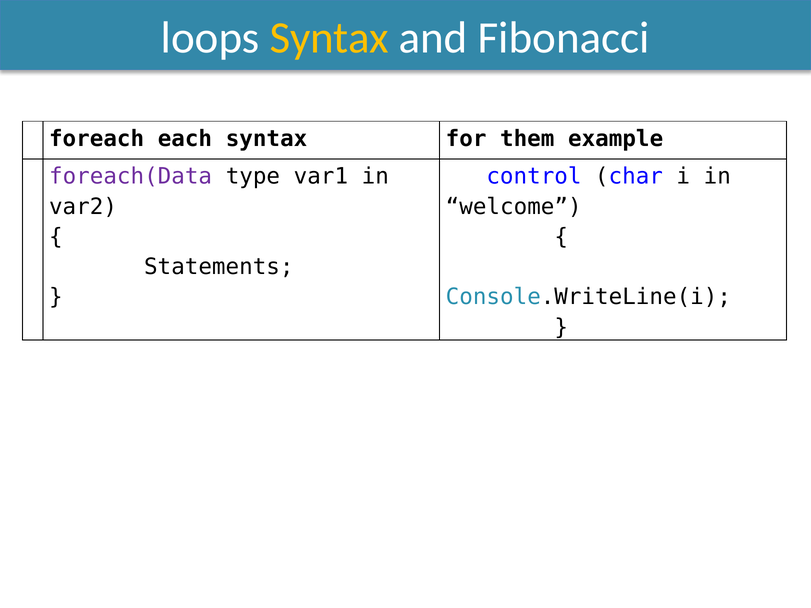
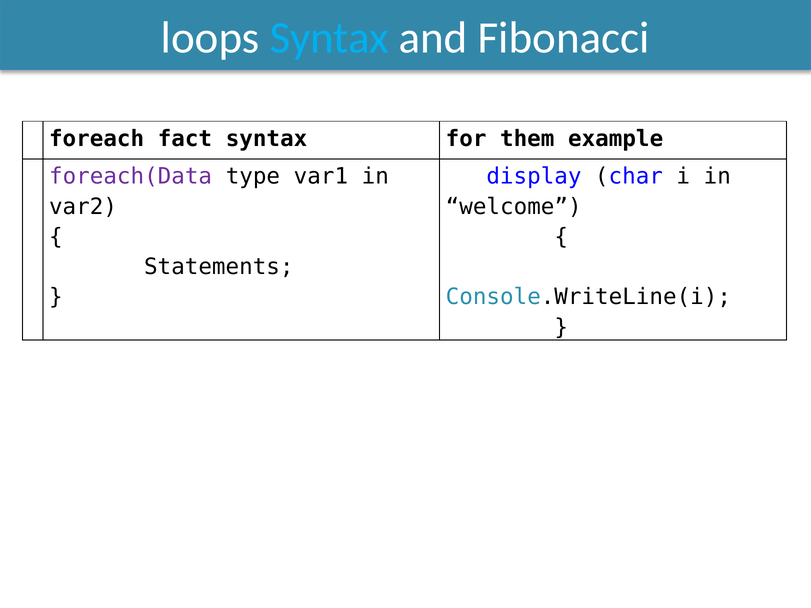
Syntax at (329, 38) colour: yellow -> light blue
each: each -> fact
control: control -> display
